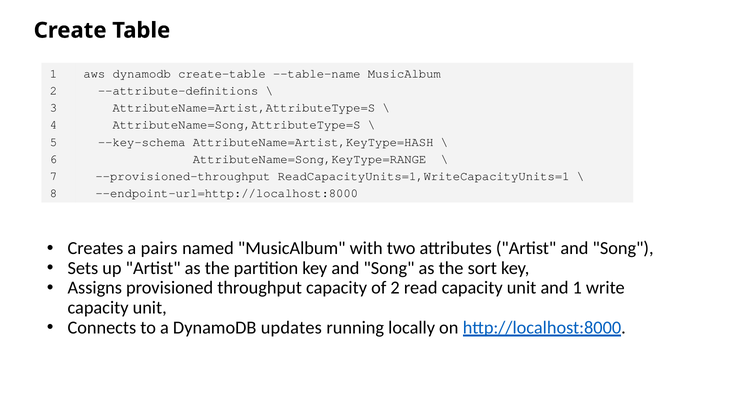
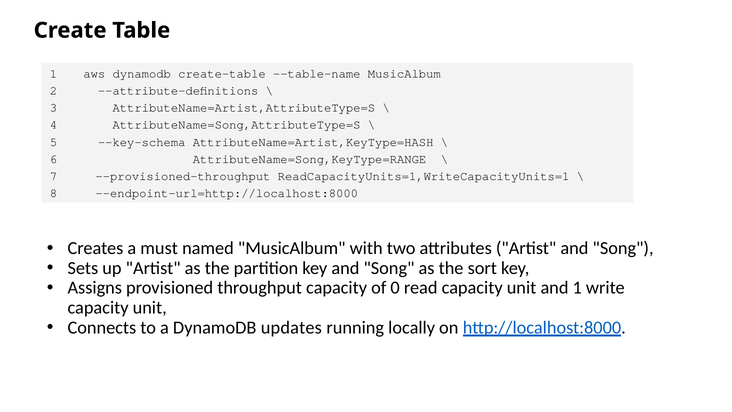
pairs: pairs -> must
of 2: 2 -> 0
